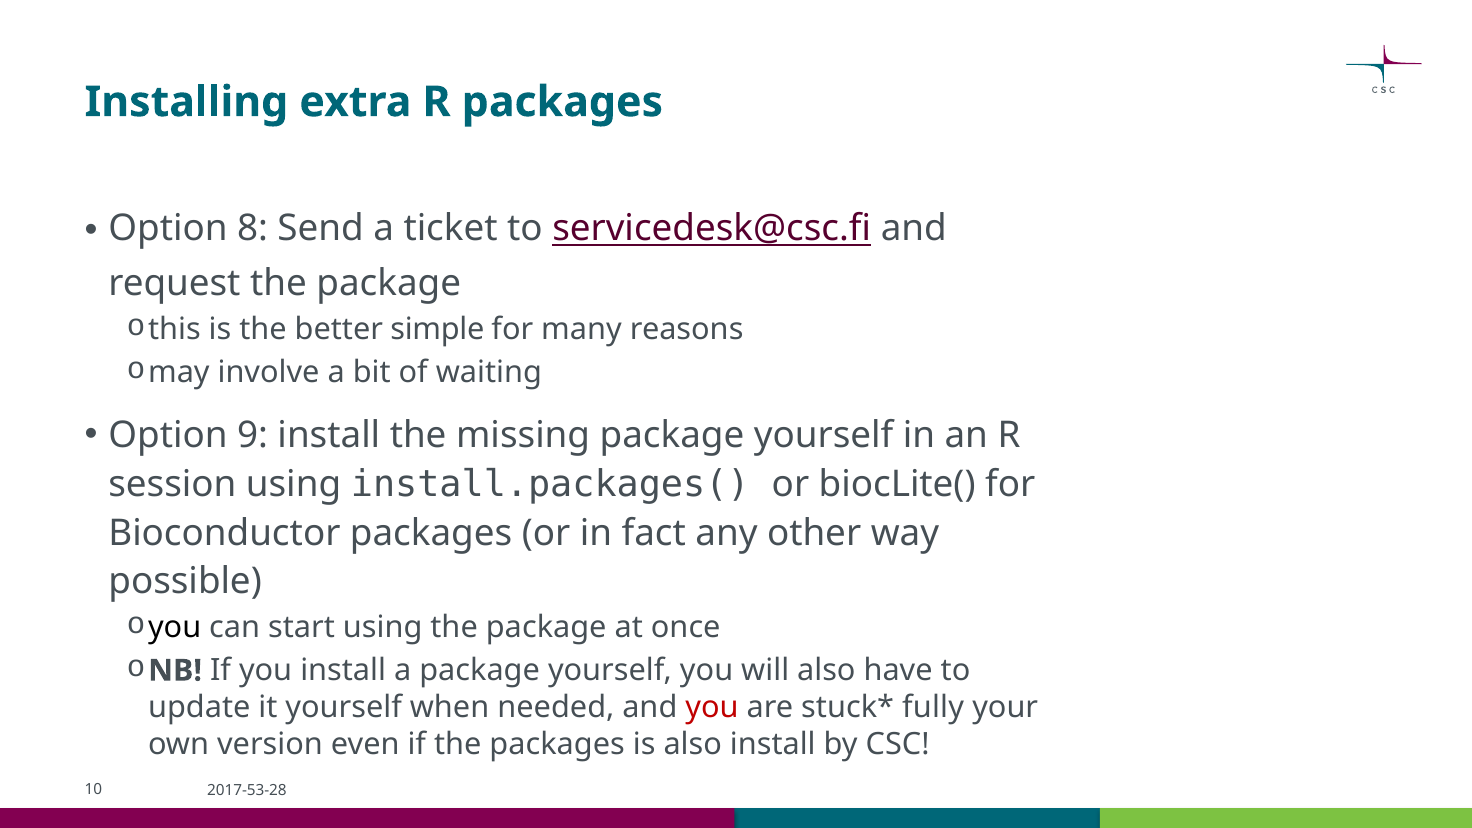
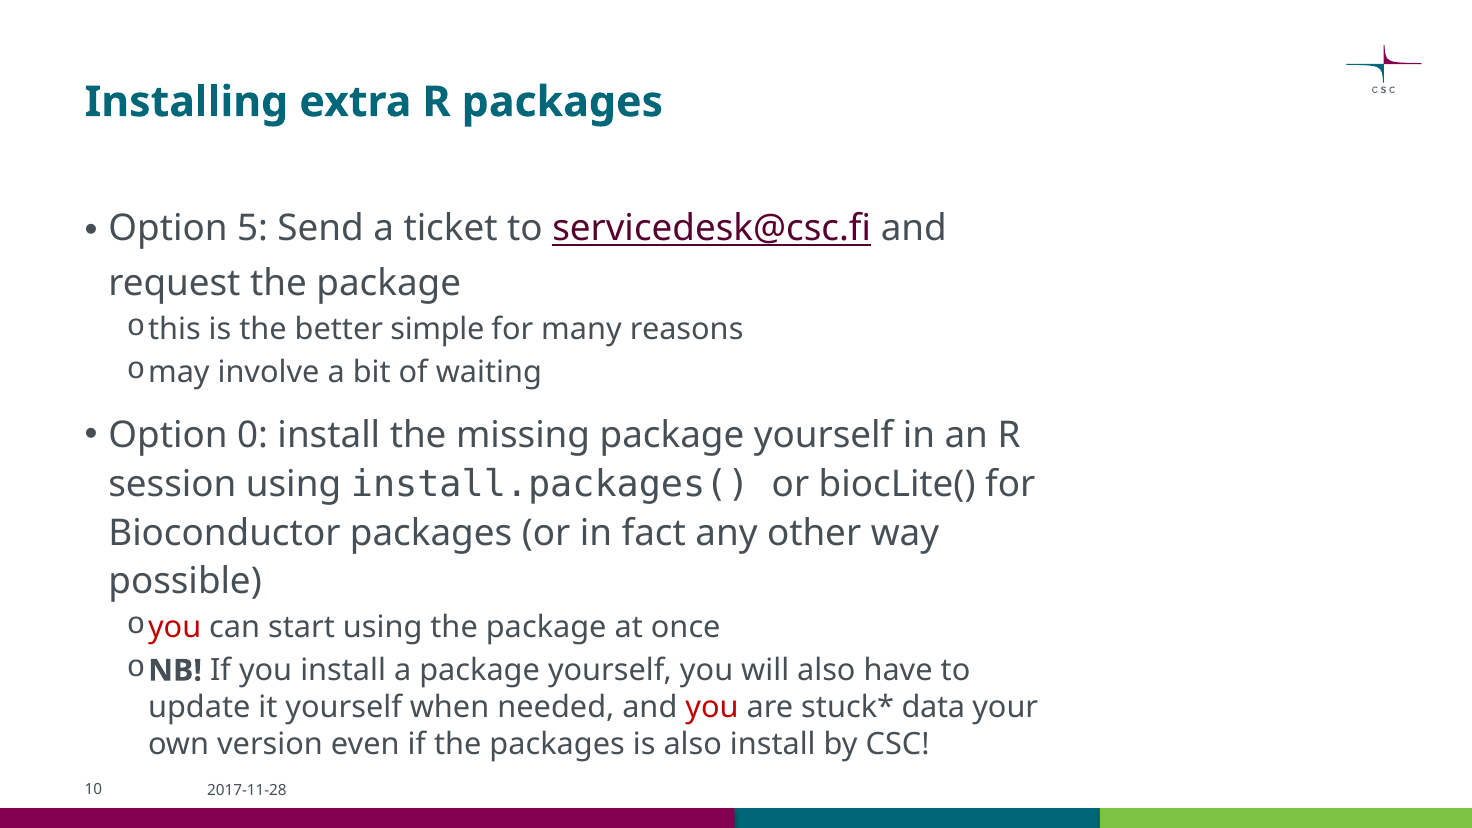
8: 8 -> 5
9: 9 -> 0
you at (175, 628) colour: black -> red
fully: fully -> data
2017-53-28: 2017-53-28 -> 2017-11-28
